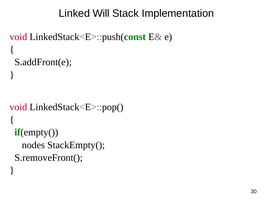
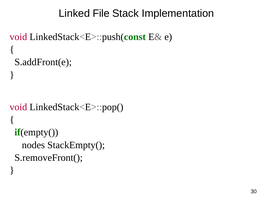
Will: Will -> File
